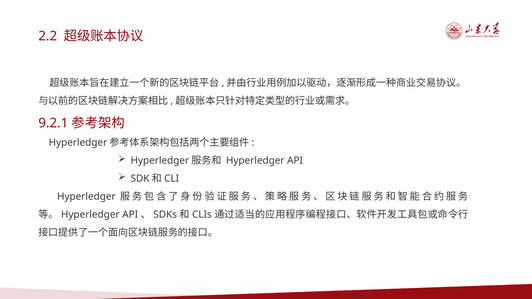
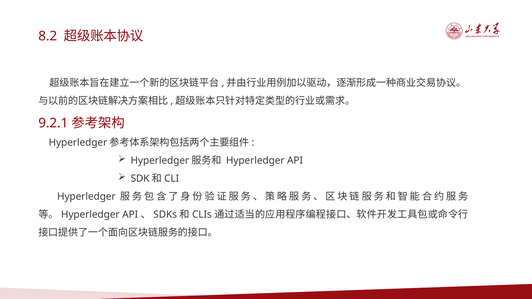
2.2: 2.2 -> 8.2
